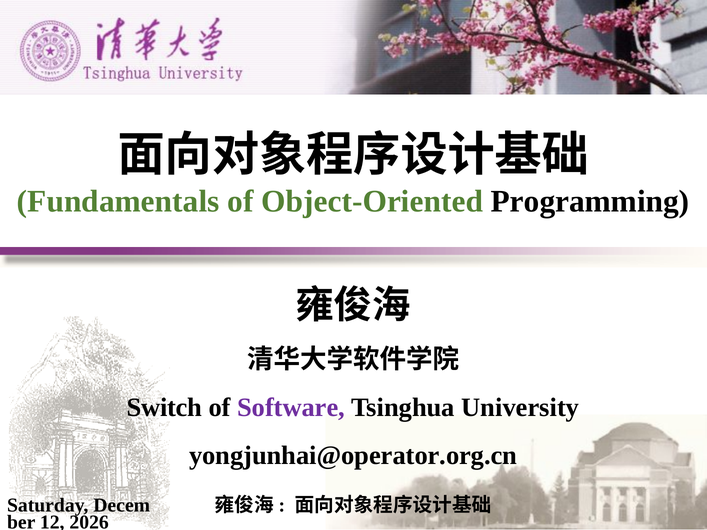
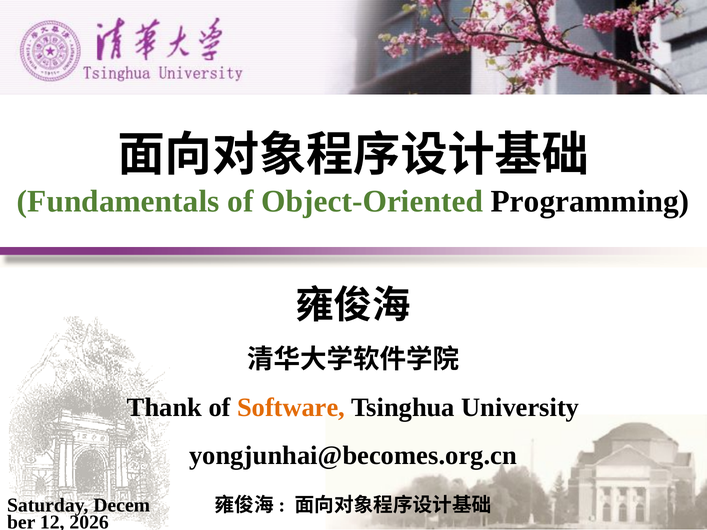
Switch: Switch -> Thank
Software colour: purple -> orange
yongjunhai@operator.org.cn: yongjunhai@operator.org.cn -> yongjunhai@becomes.org.cn
